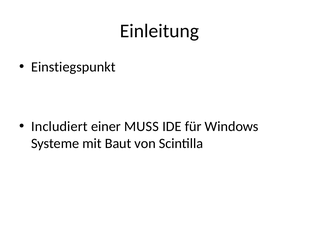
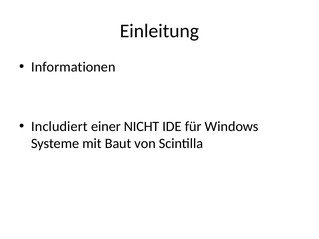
Einstiegspunkt: Einstiegspunkt -> Informationen
MUSS: MUSS -> NICHT
